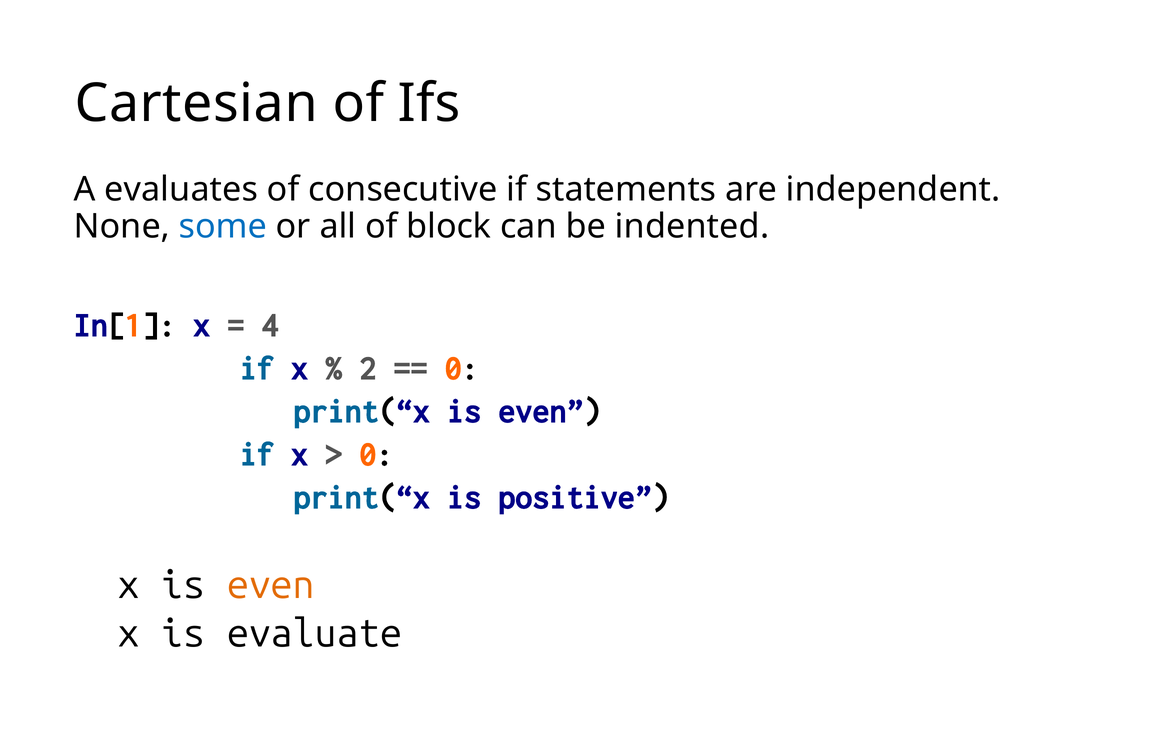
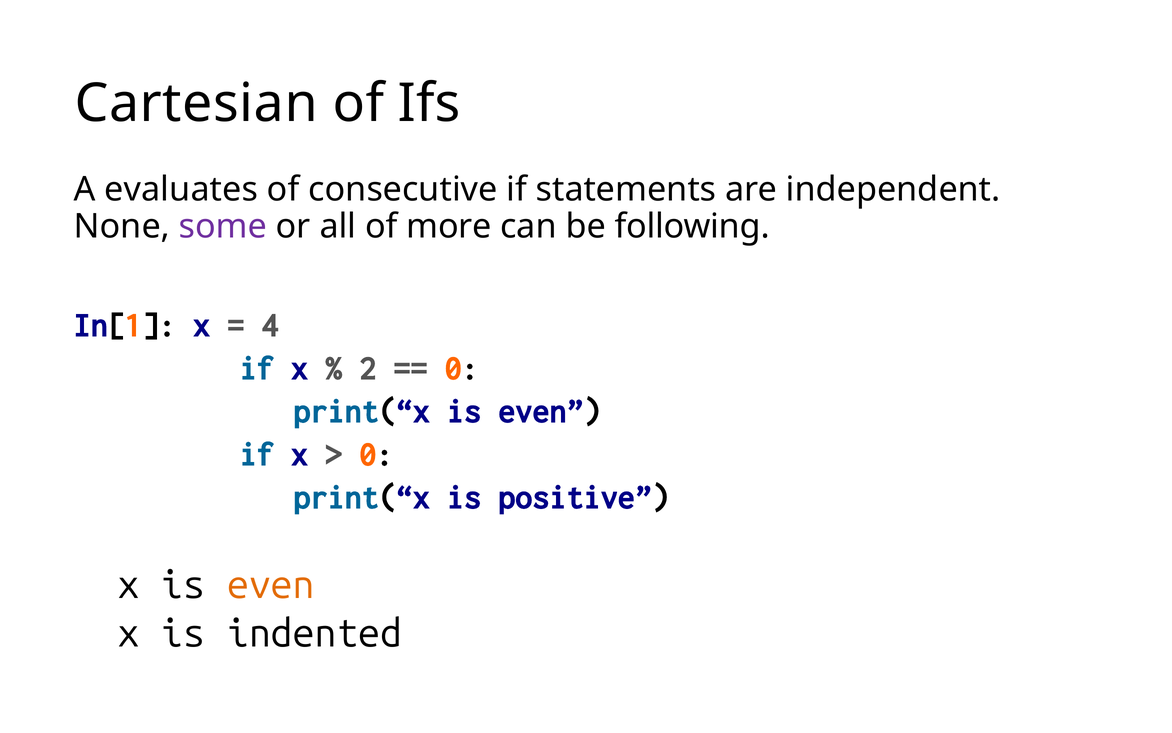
some colour: blue -> purple
block: block -> more
indented: indented -> following
evaluate: evaluate -> indented
